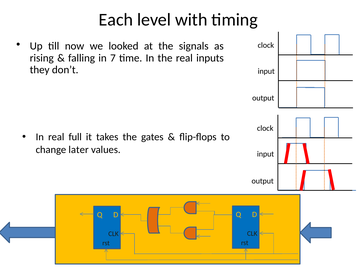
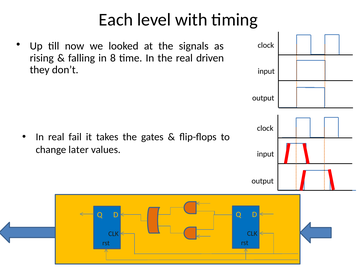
7: 7 -> 8
inputs: inputs -> driven
full: full -> fail
